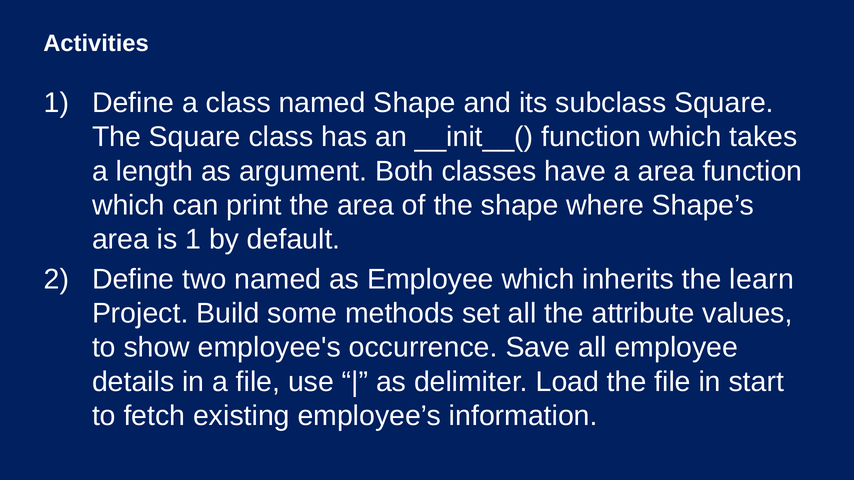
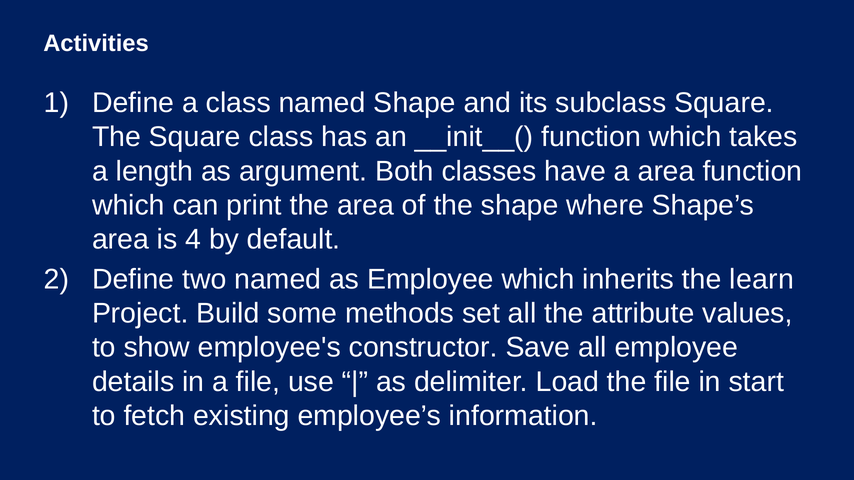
is 1: 1 -> 4
occurrence: occurrence -> constructor
